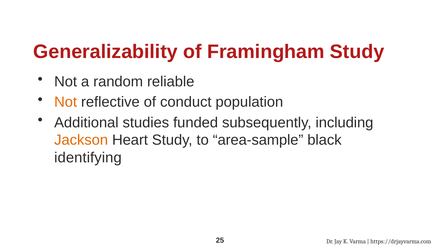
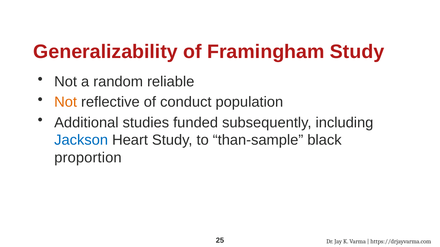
Jackson colour: orange -> blue
area-sample: area-sample -> than-sample
identifying: identifying -> proportion
